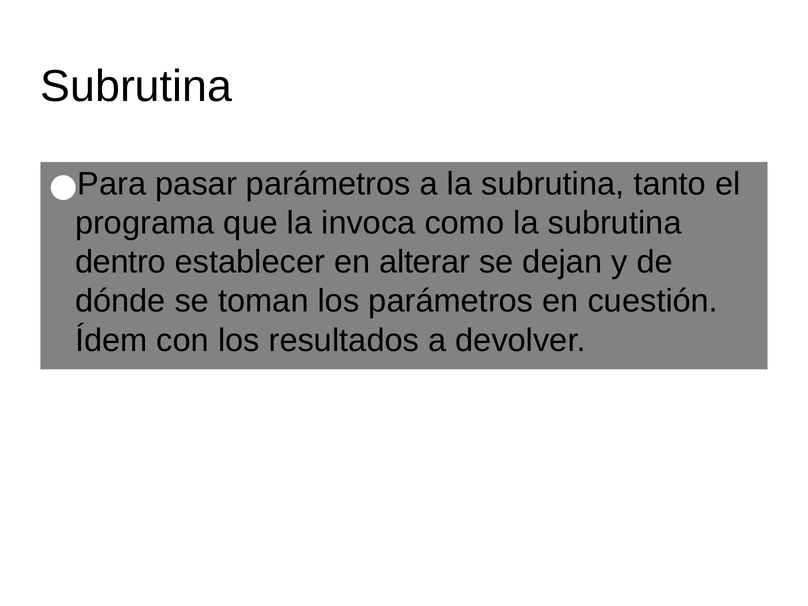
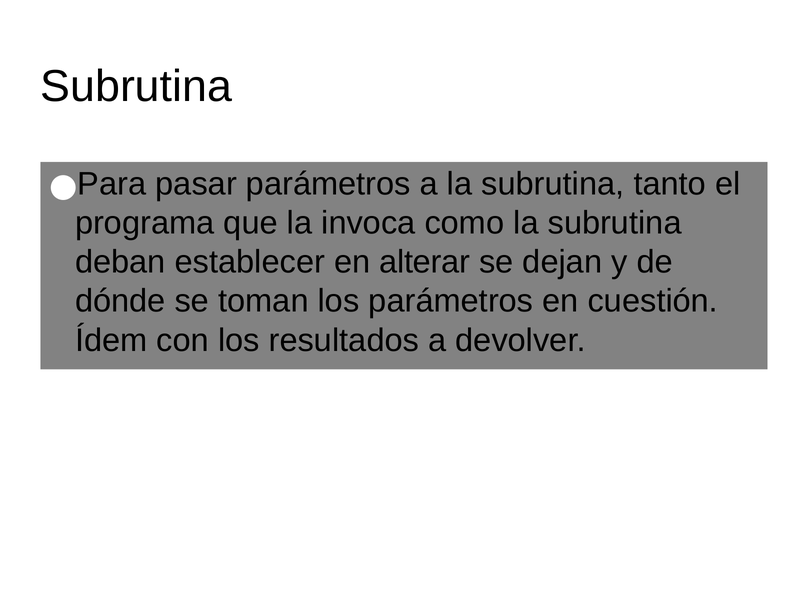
dentro: dentro -> deban
